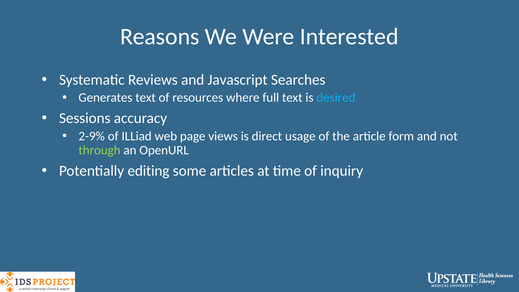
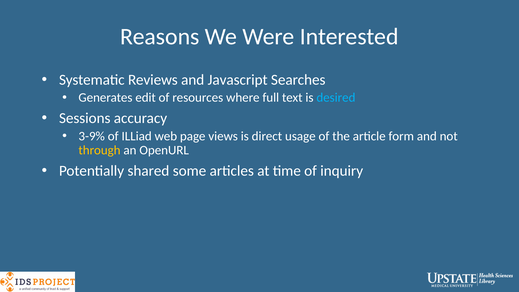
Generates text: text -> edit
2-9%: 2-9% -> 3-9%
through colour: light green -> yellow
editing: editing -> shared
